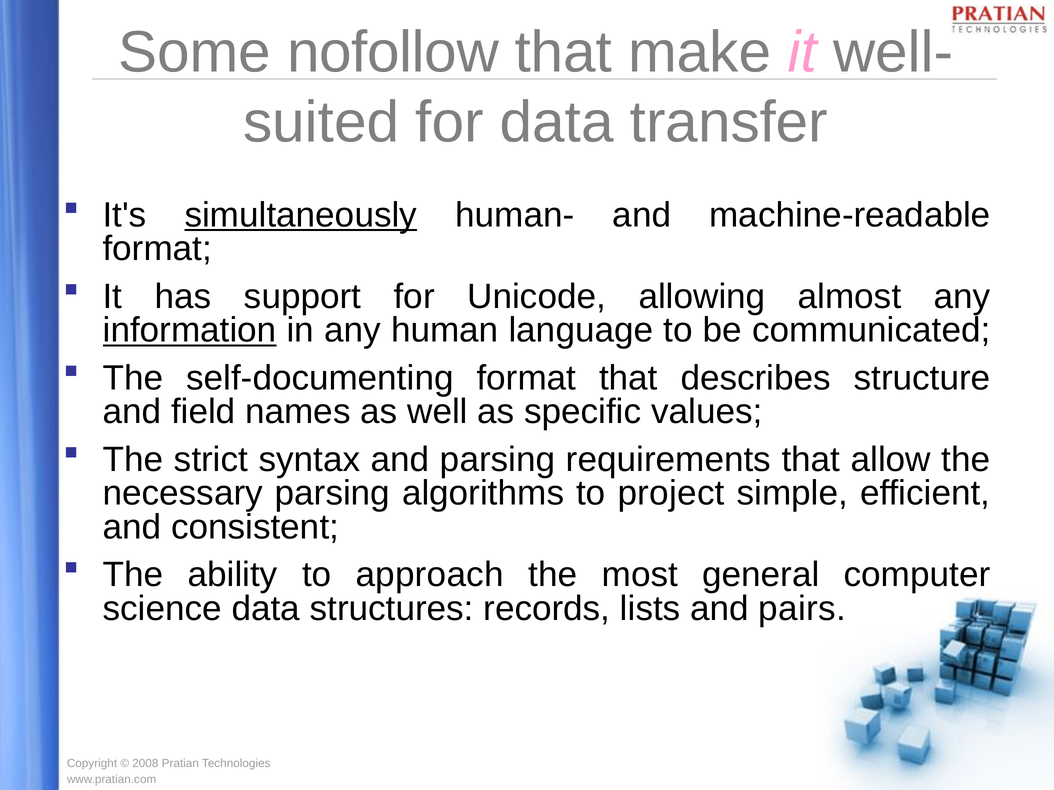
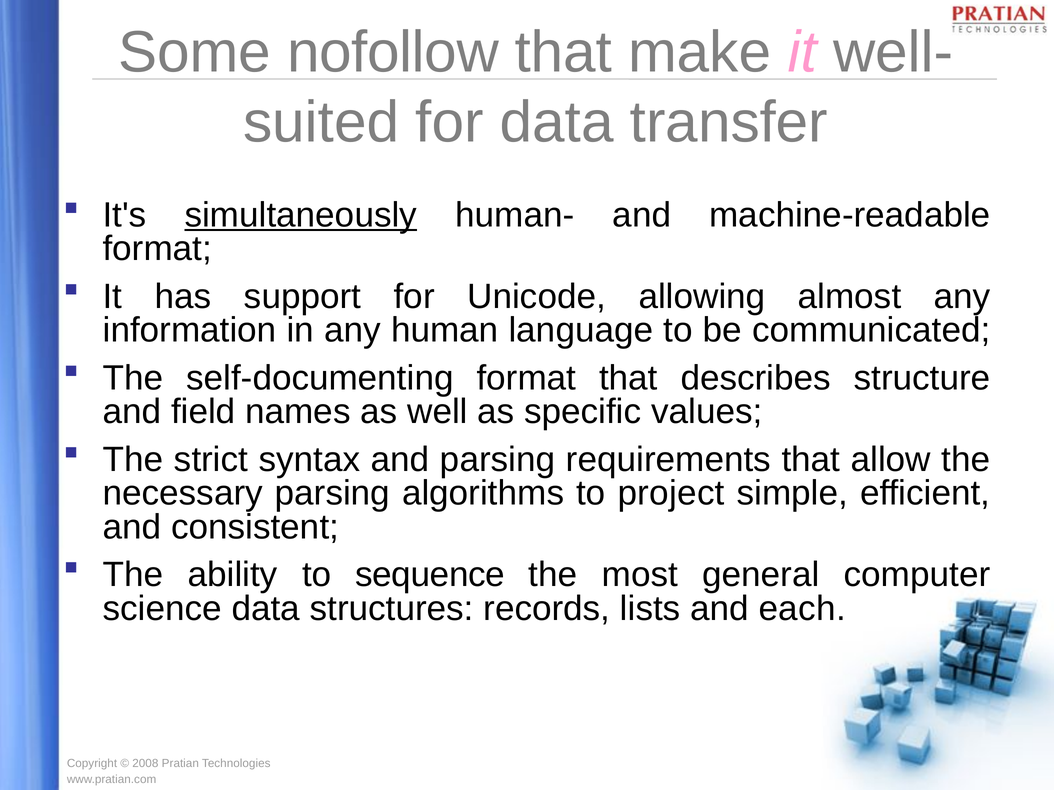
information underline: present -> none
approach: approach -> sequence
pairs: pairs -> each
